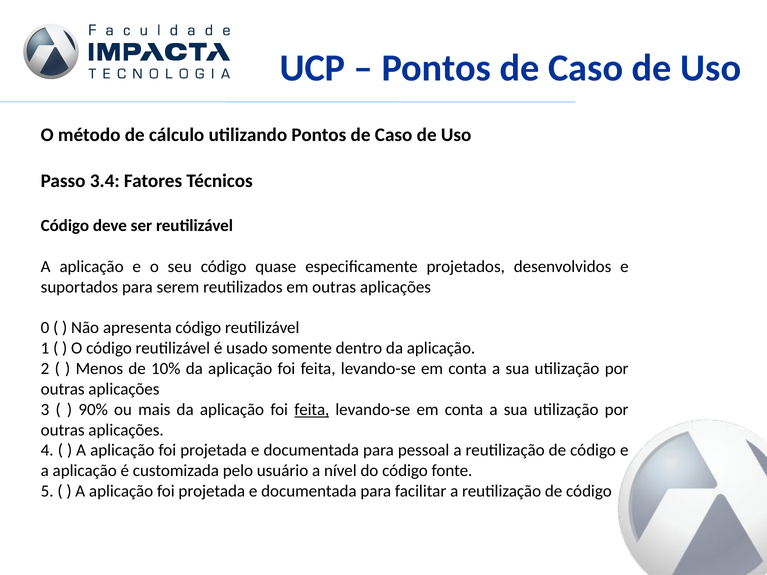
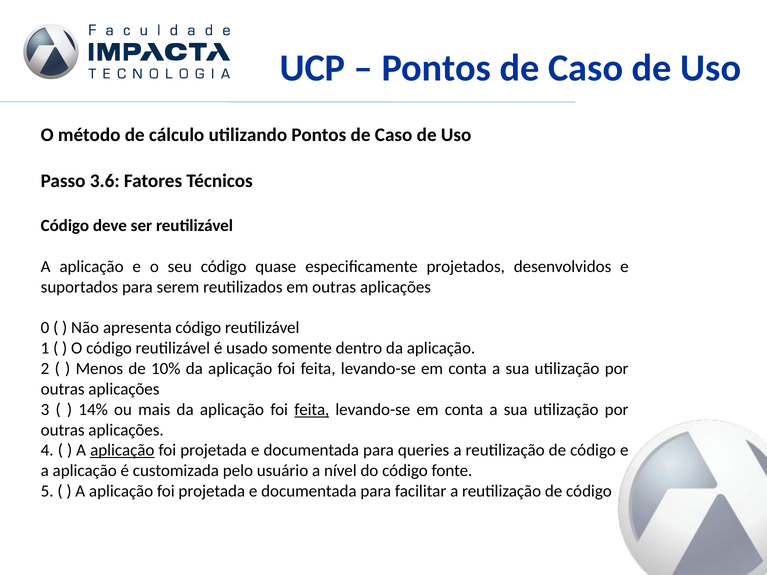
3.4: 3.4 -> 3.6
90%: 90% -> 14%
aplicação at (122, 451) underline: none -> present
pessoal: pessoal -> queries
